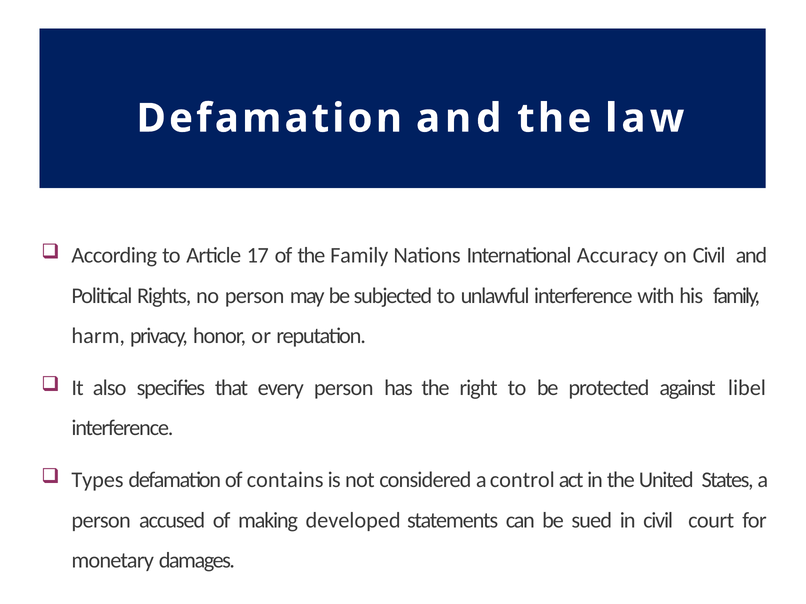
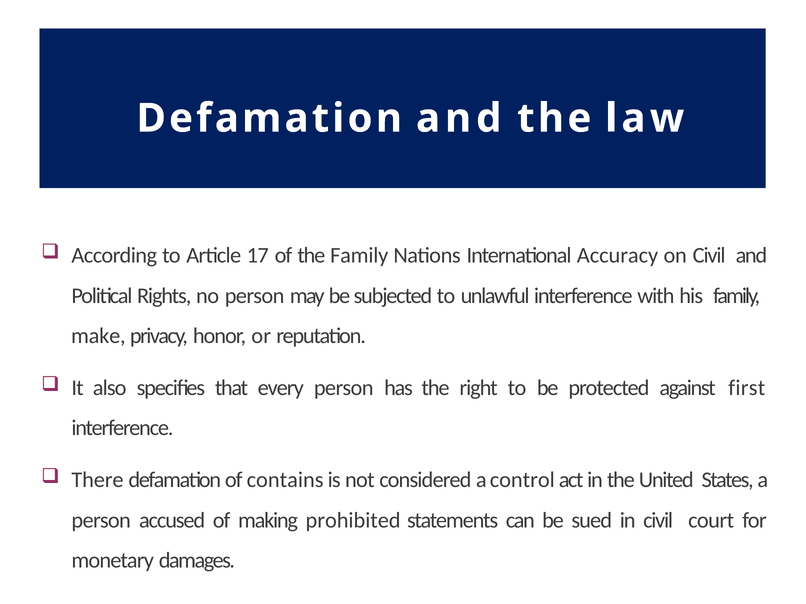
harm: harm -> make
libel: libel -> first
Types: Types -> There
developed: developed -> prohibited
